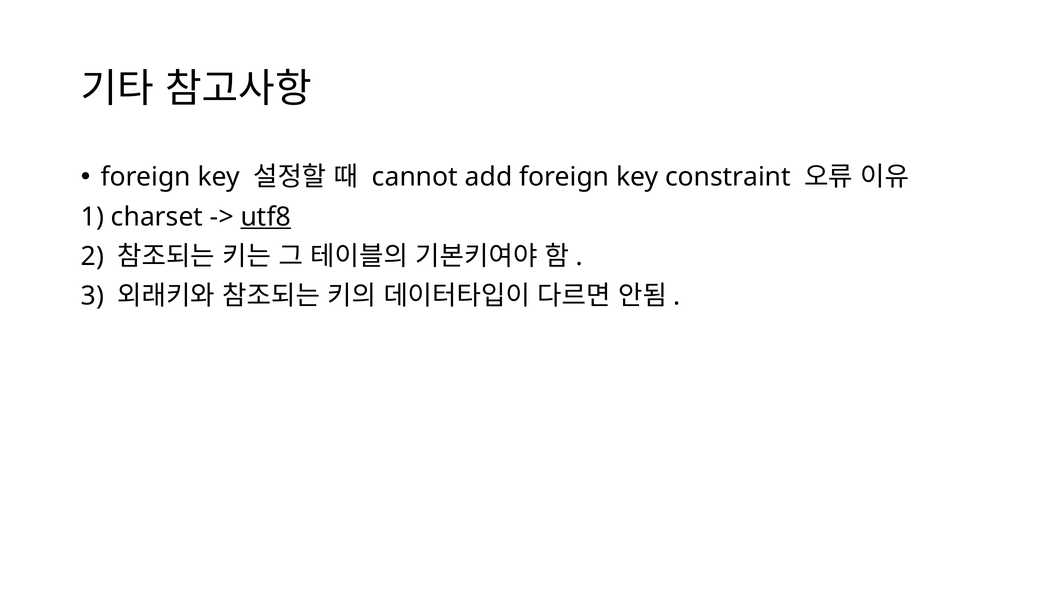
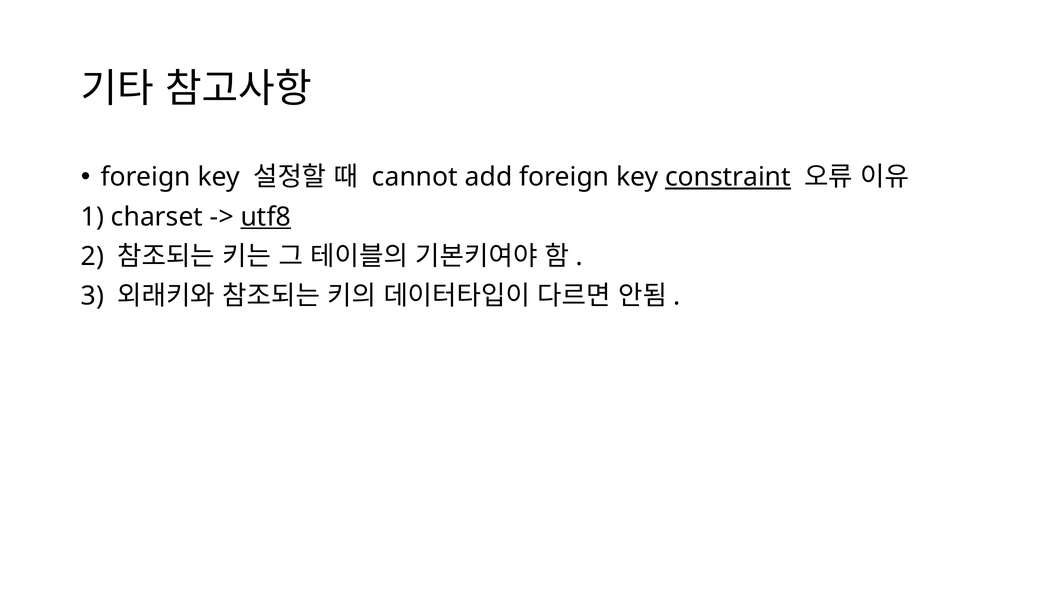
constraint underline: none -> present
